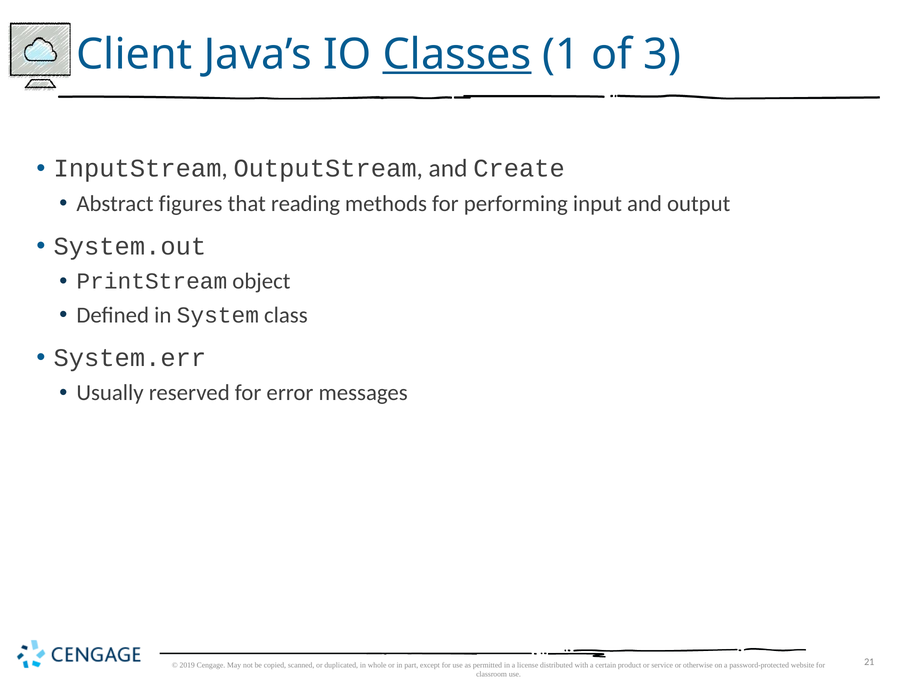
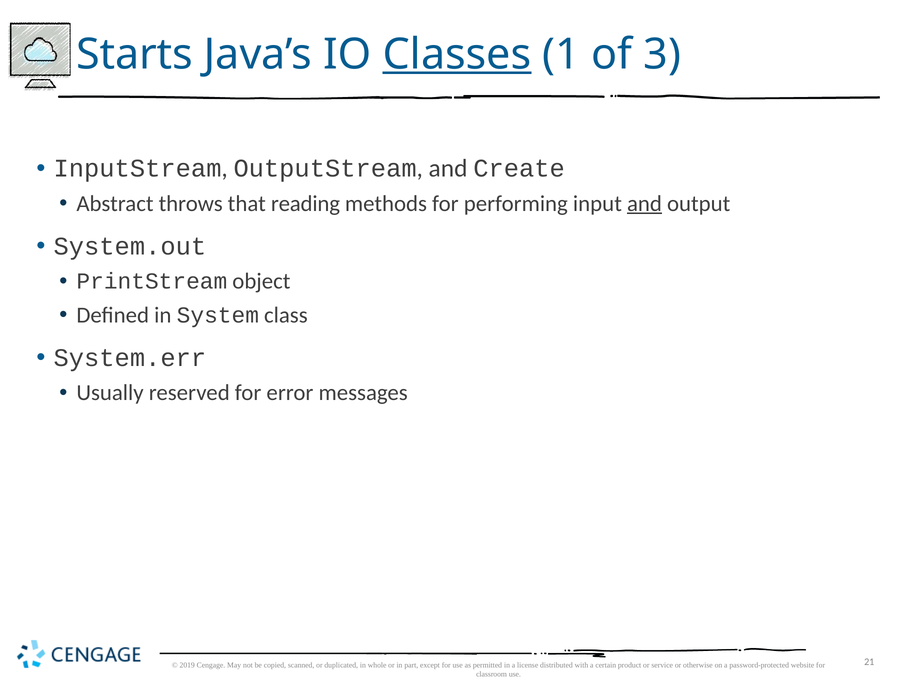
Client: Client -> Starts
figures: figures -> throws
and at (644, 204) underline: none -> present
